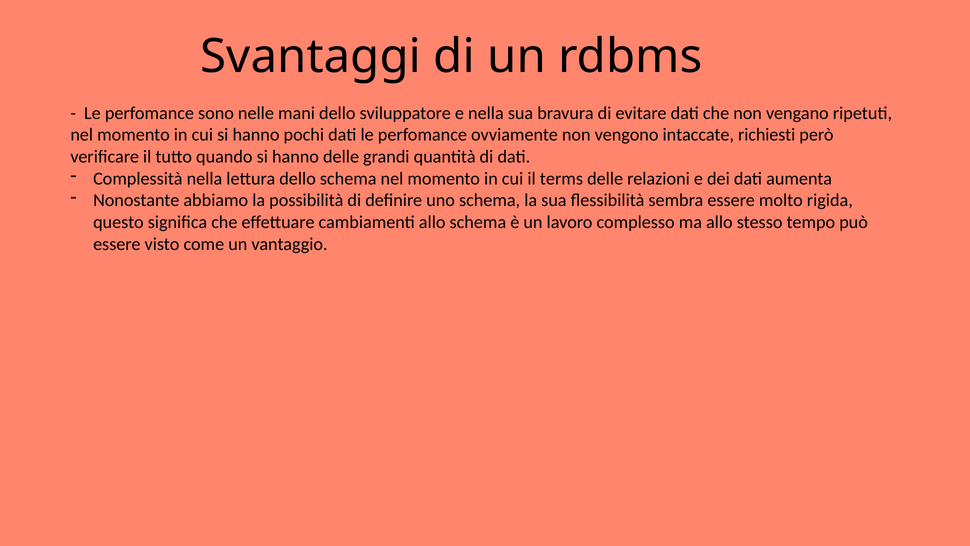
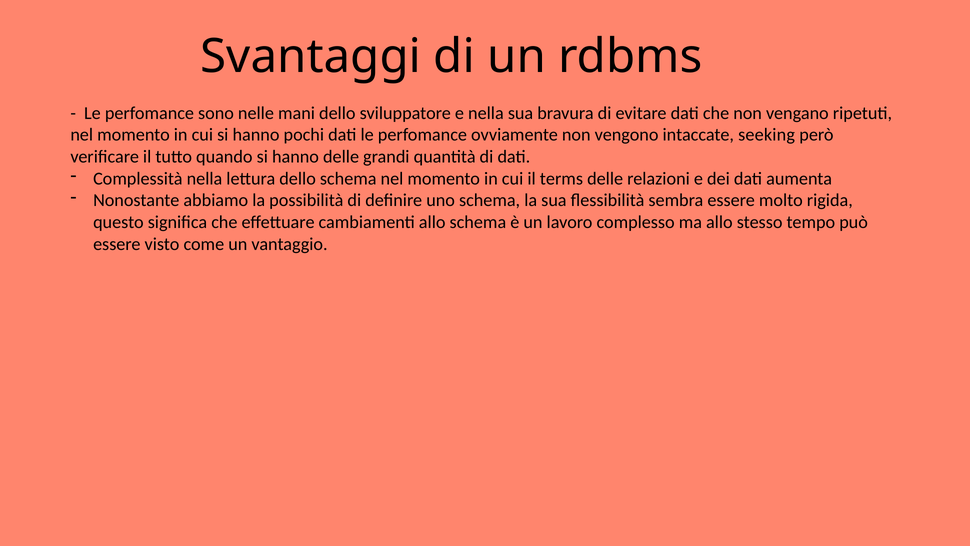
richiesti: richiesti -> seeking
